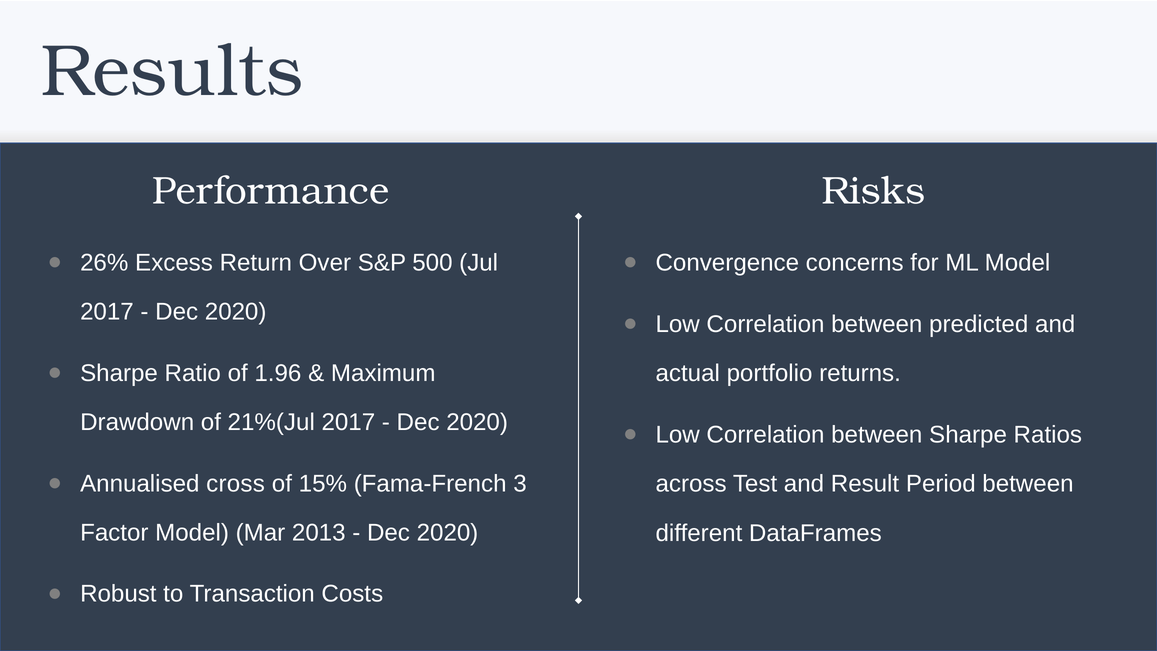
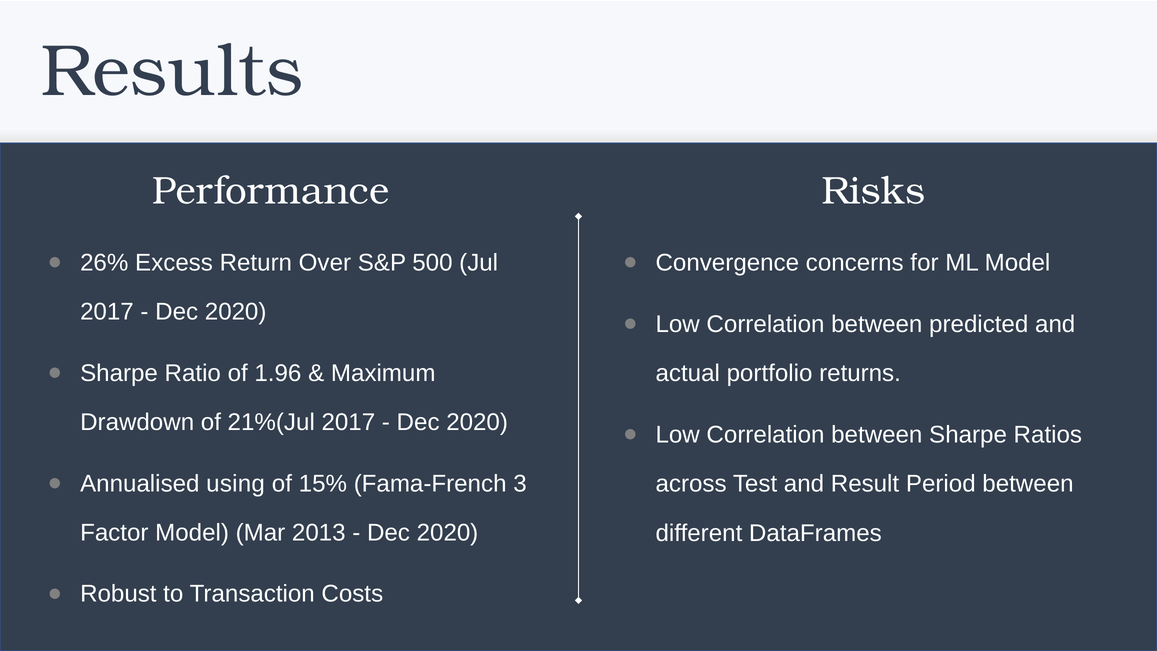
cross: cross -> using
